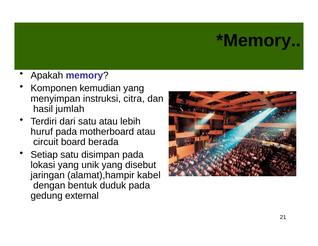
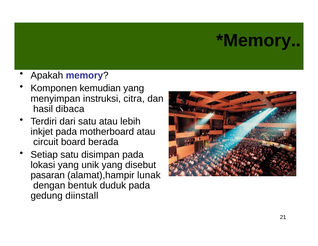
jumlah: jumlah -> dibaca
huruf: huruf -> inkjet
jaringan: jaringan -> pasaran
kabel: kabel -> lunak
external: external -> diinstall
